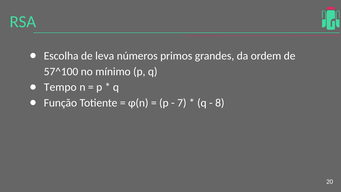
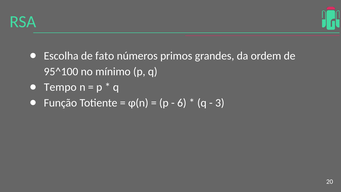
leva: leva -> fato
57^100: 57^100 -> 95^100
7: 7 -> 6
8: 8 -> 3
